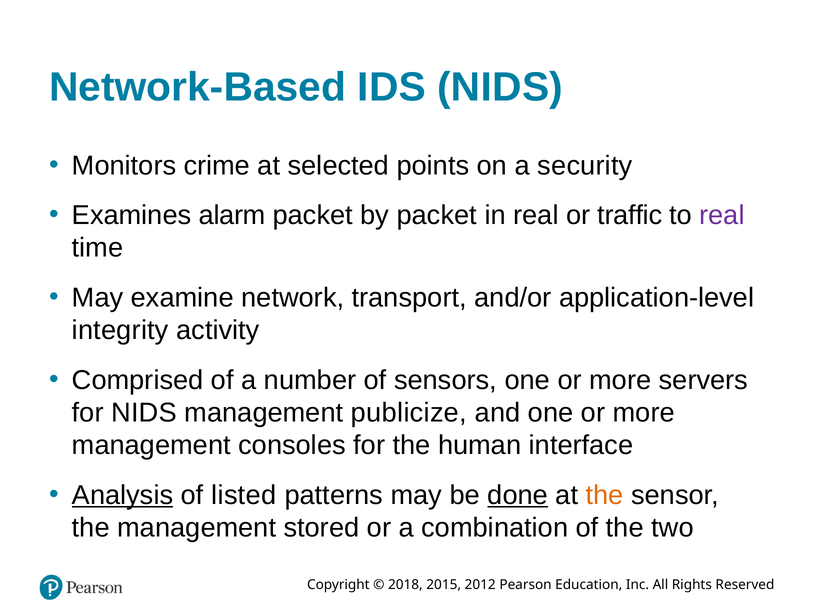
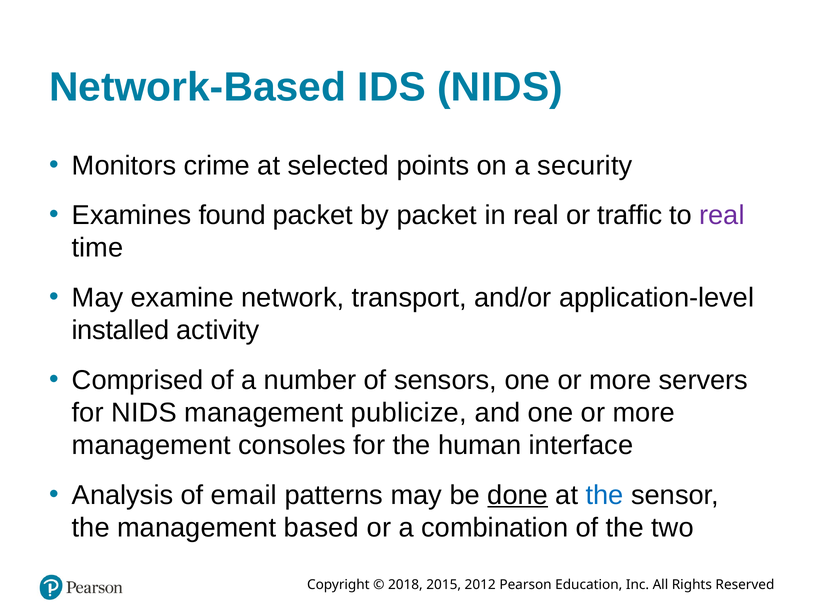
alarm: alarm -> found
integrity: integrity -> installed
Analysis underline: present -> none
listed: listed -> email
the at (605, 495) colour: orange -> blue
stored: stored -> based
